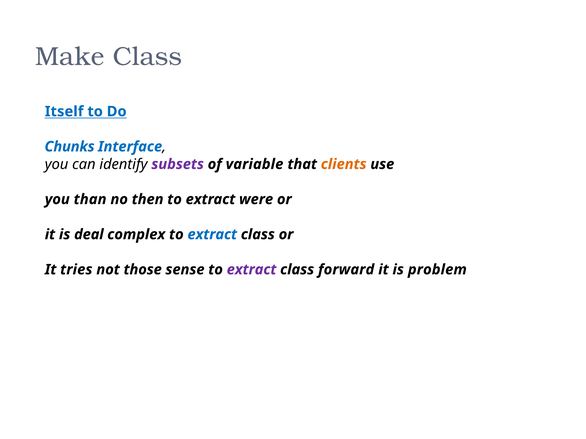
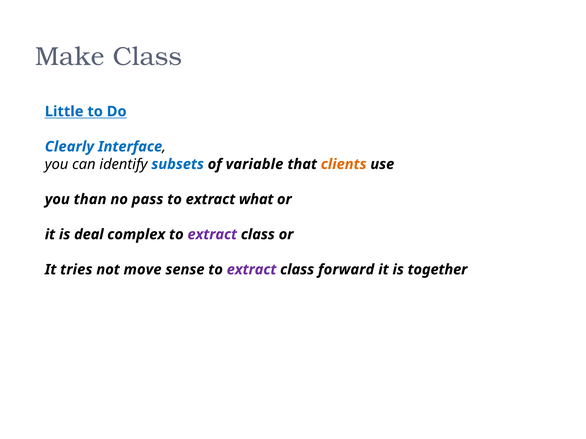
Itself: Itself -> Little
Chunks: Chunks -> Clearly
subsets colour: purple -> blue
then: then -> pass
were: were -> what
extract at (212, 235) colour: blue -> purple
those: those -> move
problem: problem -> together
